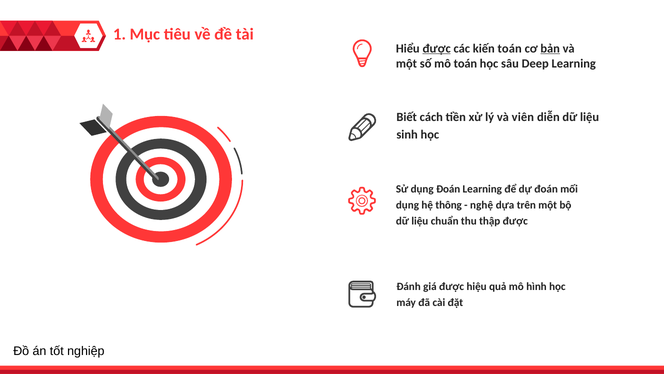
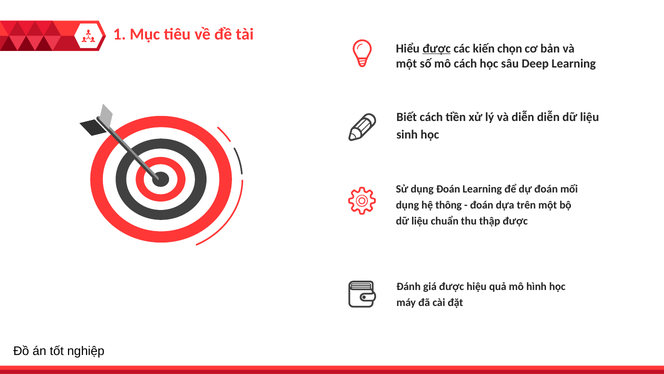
kiến toán: toán -> chọn
bản underline: present -> none
mô toán: toán -> cách
và viên: viên -> diễn
nghệ at (482, 205): nghệ -> đoán
